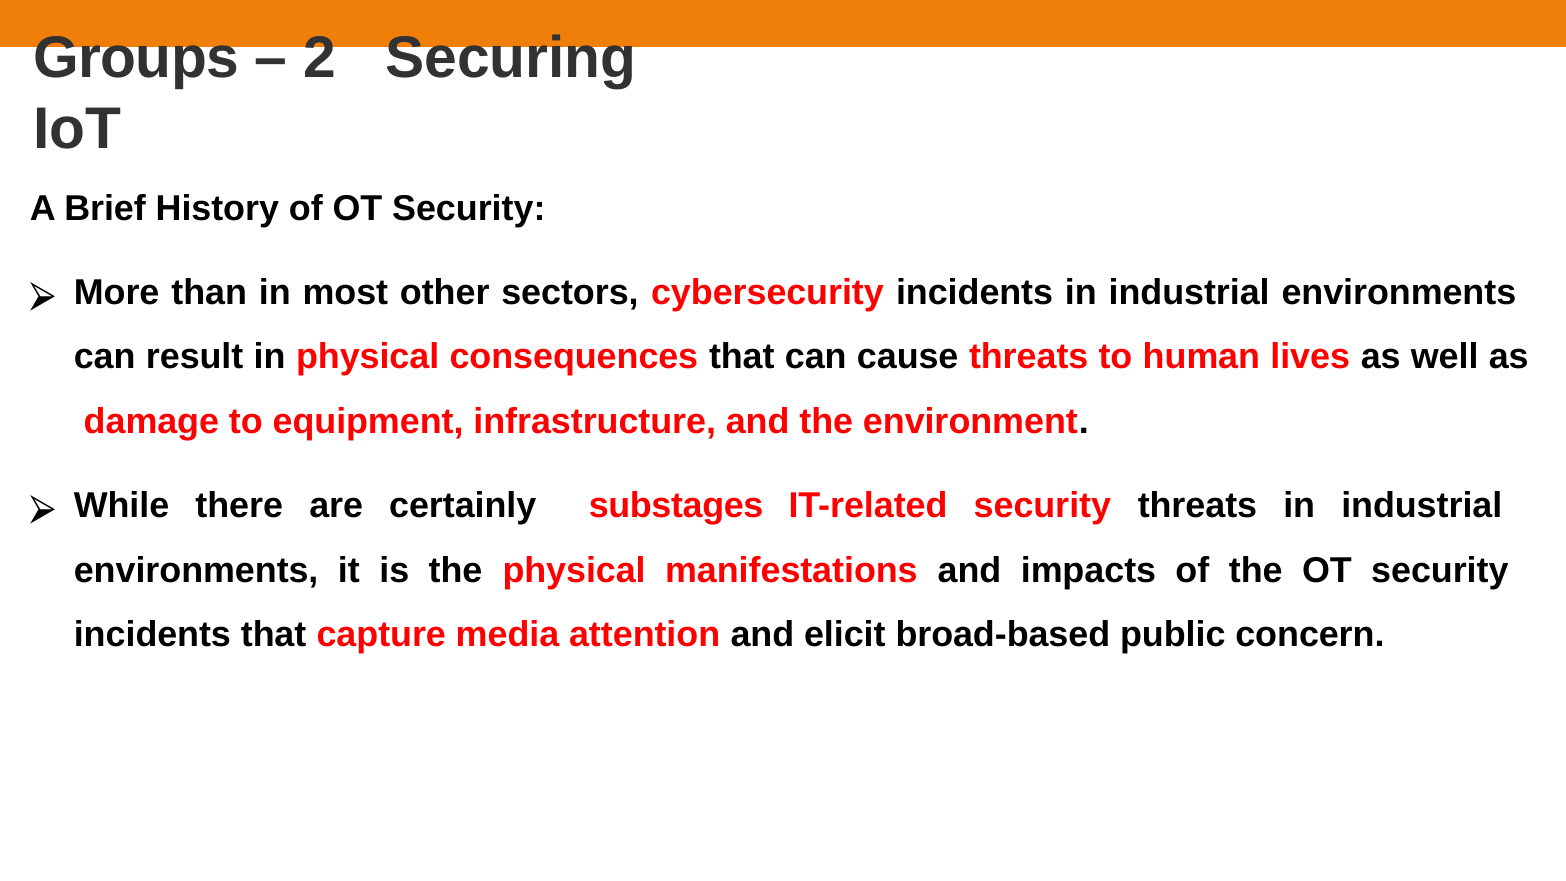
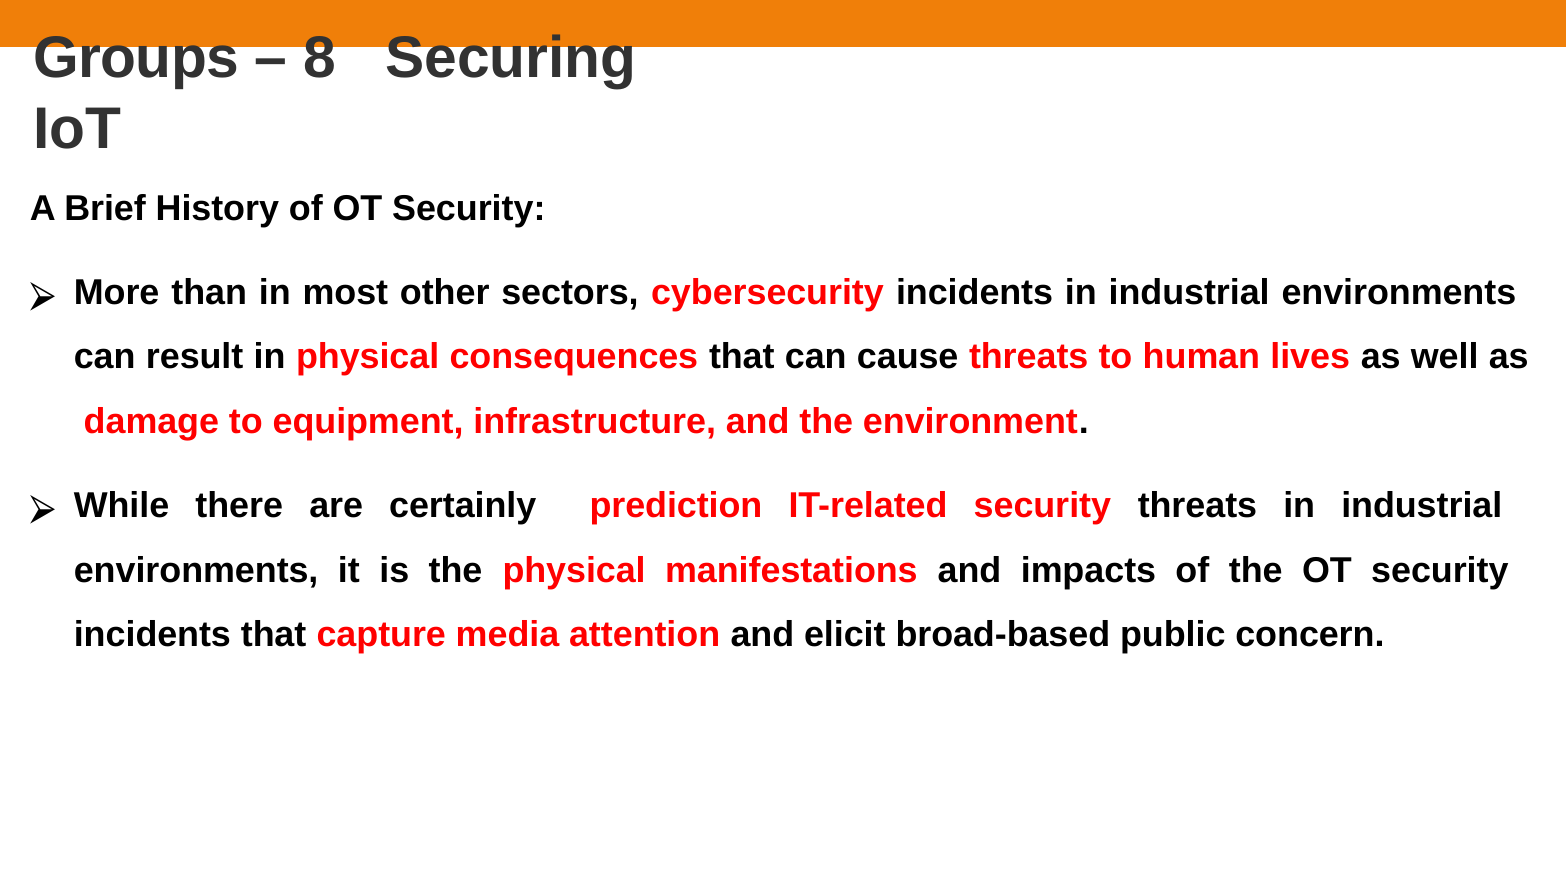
2: 2 -> 8
substages: substages -> prediction
